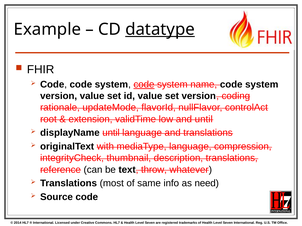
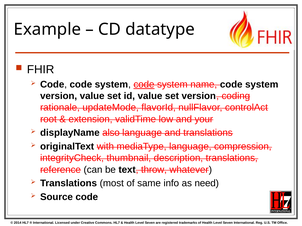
datatype underline: present -> none
and until: until -> your
displayName until: until -> also
